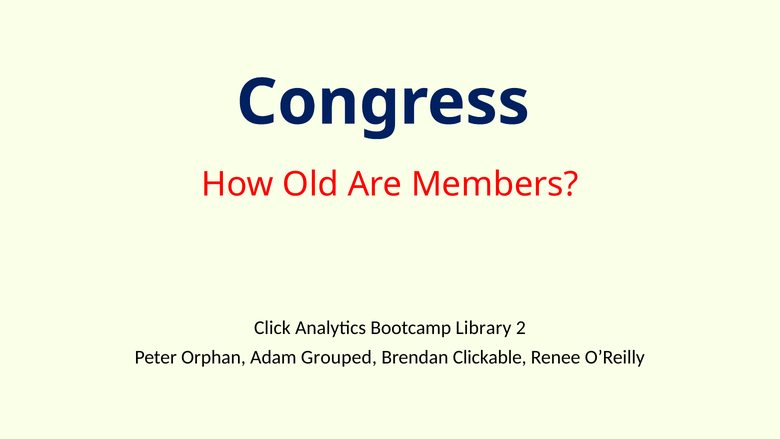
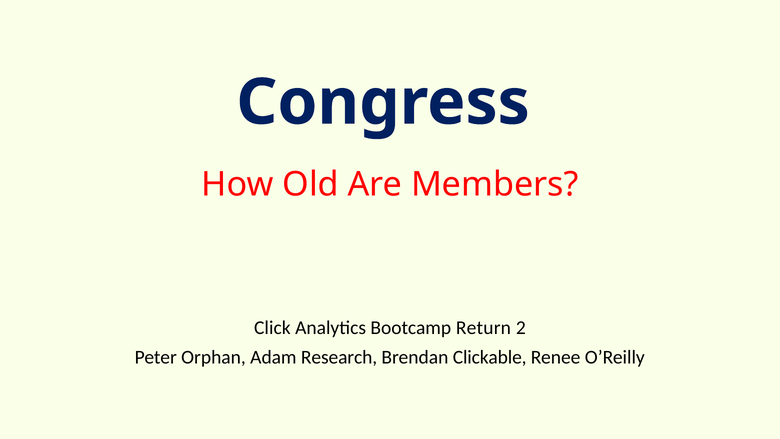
Library: Library -> Return
Grouped: Grouped -> Research
